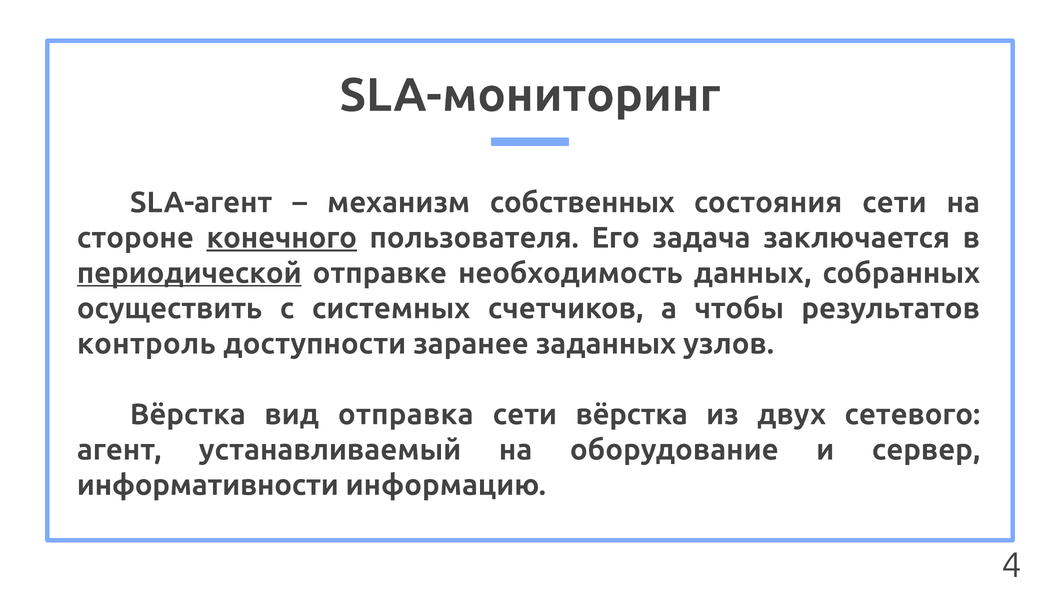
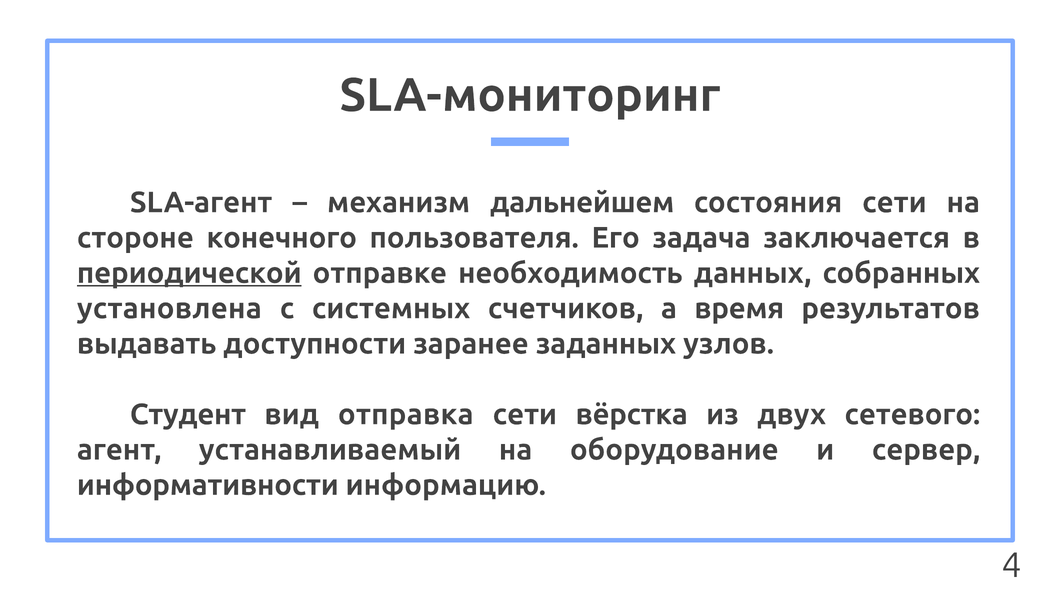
собственных: собственных -> дальнейшем
конечного underline: present -> none
осуществить: осуществить -> установлена
чтобы: чтобы -> время
контроль: контроль -> выдавать
Вёрстка at (188, 415): Вёрстка -> Студент
